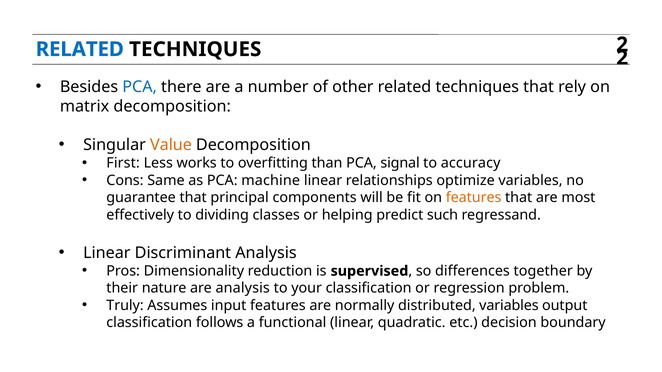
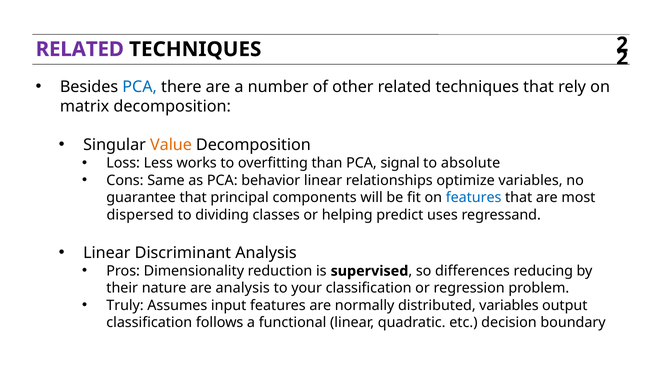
RELATED at (80, 49) colour: blue -> purple
First: First -> Loss
accuracy: accuracy -> absolute
machine: machine -> behavior
features at (474, 198) colour: orange -> blue
effectively: effectively -> dispersed
such: such -> uses
together: together -> reducing
